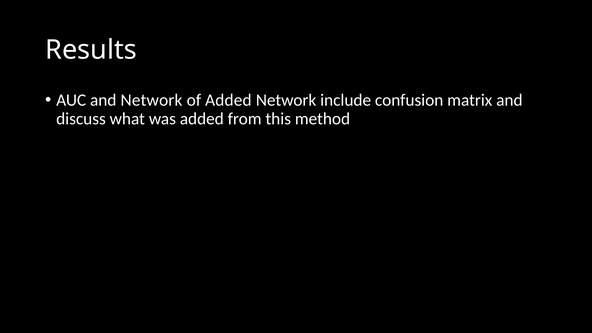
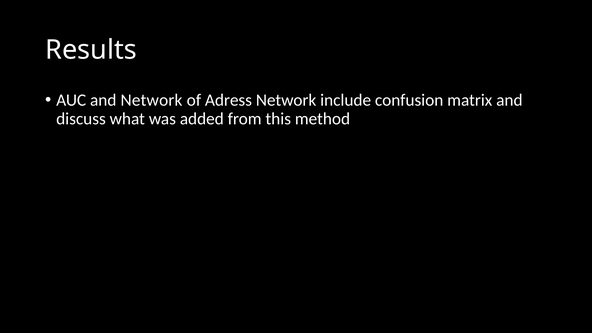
of Added: Added -> Adress
